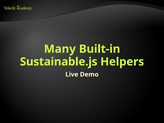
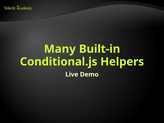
Sustainable.js: Sustainable.js -> Conditional.js
